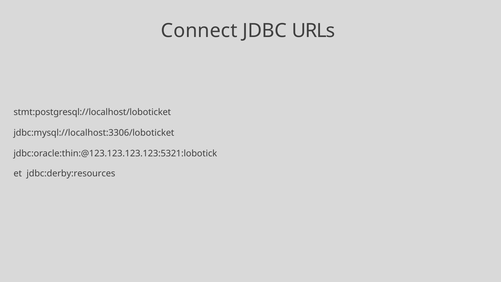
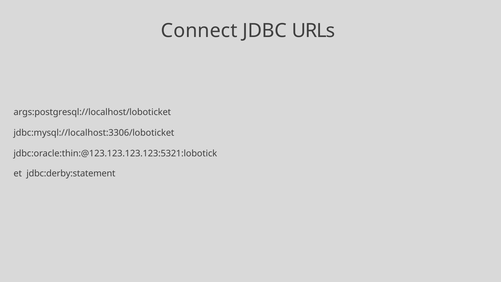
stmt:postgresql://localhost/loboticket: stmt:postgresql://localhost/loboticket -> args:postgresql://localhost/loboticket
jdbc:derby:resources: jdbc:derby:resources -> jdbc:derby:statement
